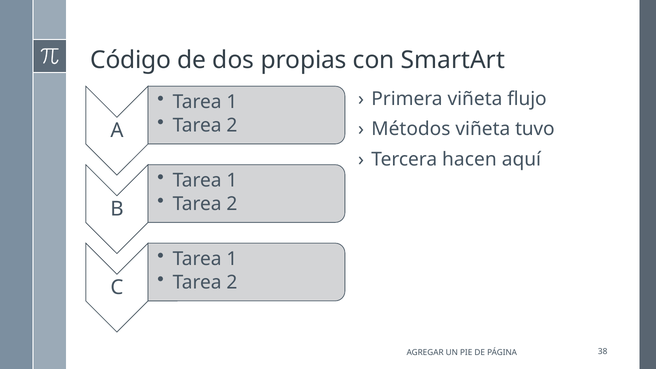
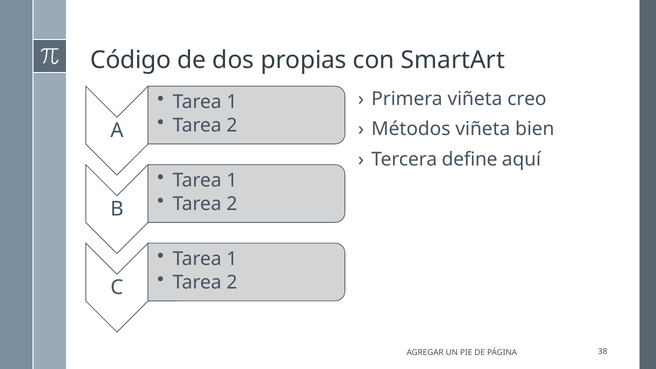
flujo: flujo -> creo
tuvo: tuvo -> bien
hacen: hacen -> define
